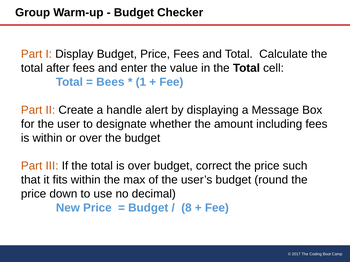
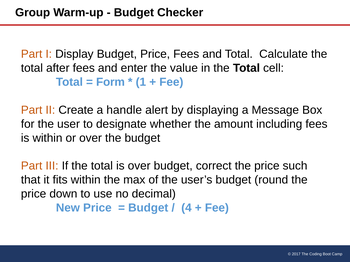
Bees: Bees -> Form
8: 8 -> 4
